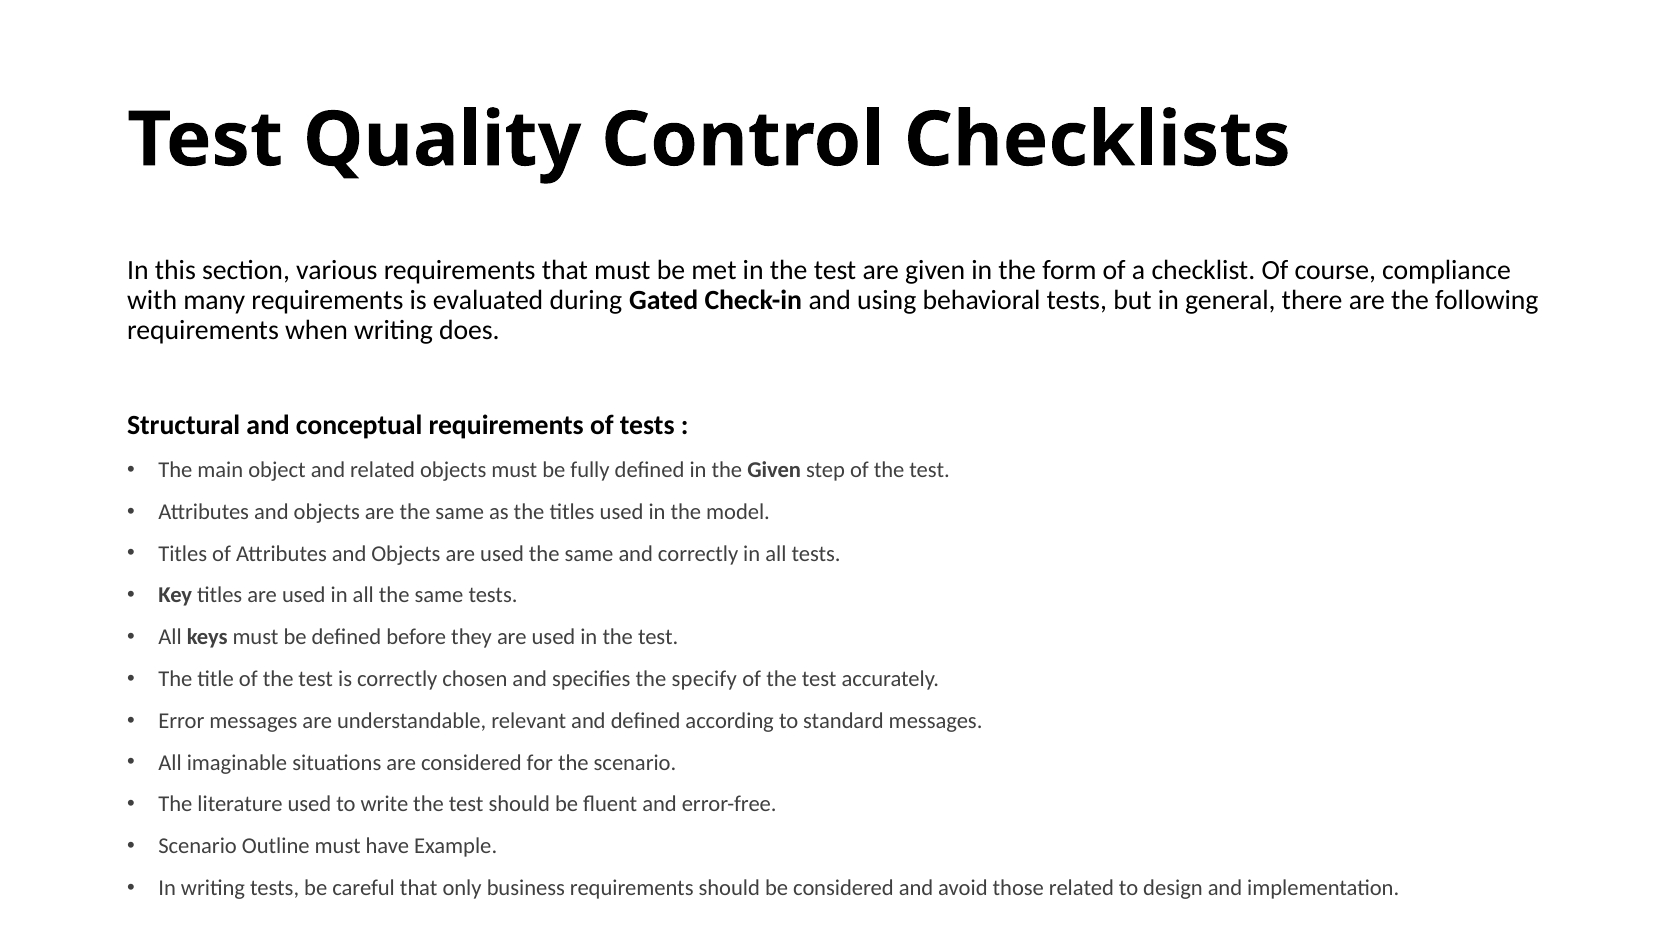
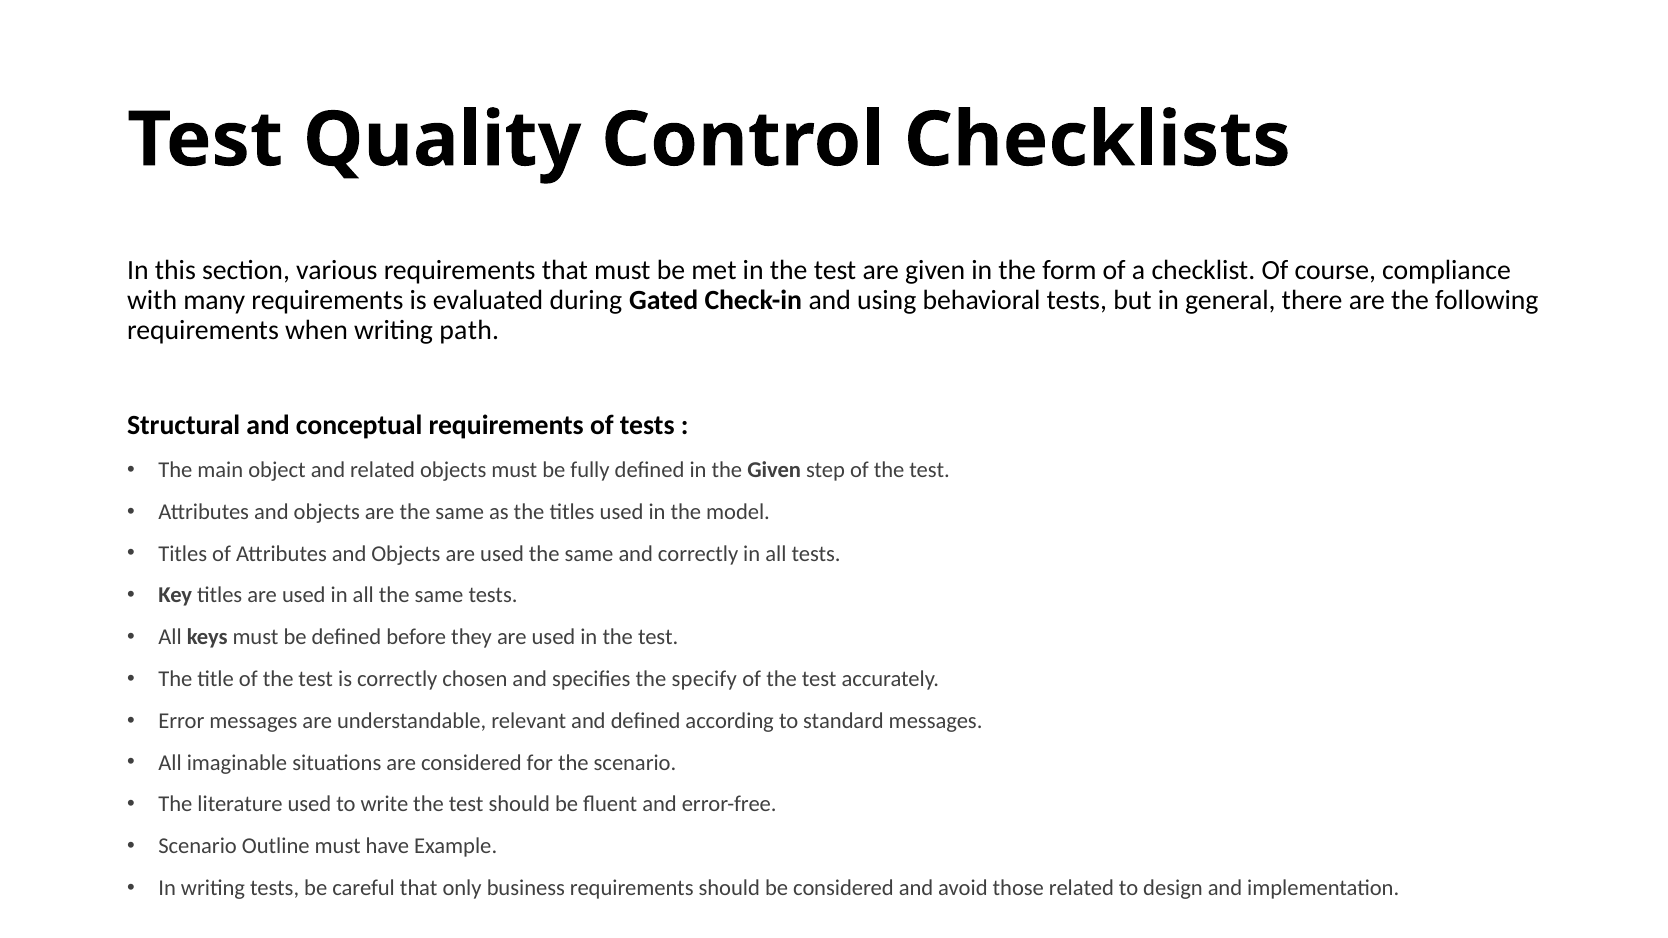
does: does -> path
